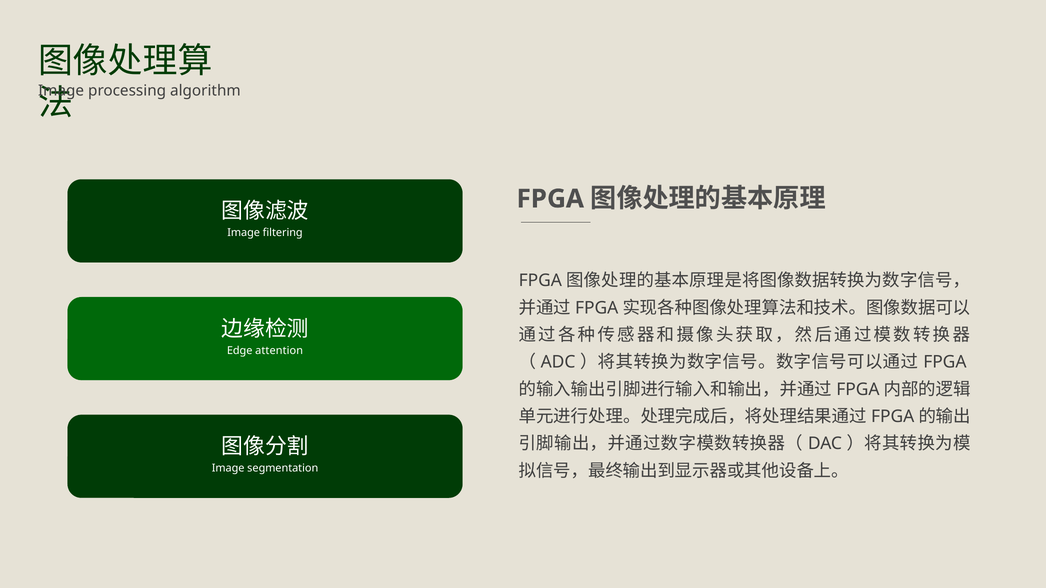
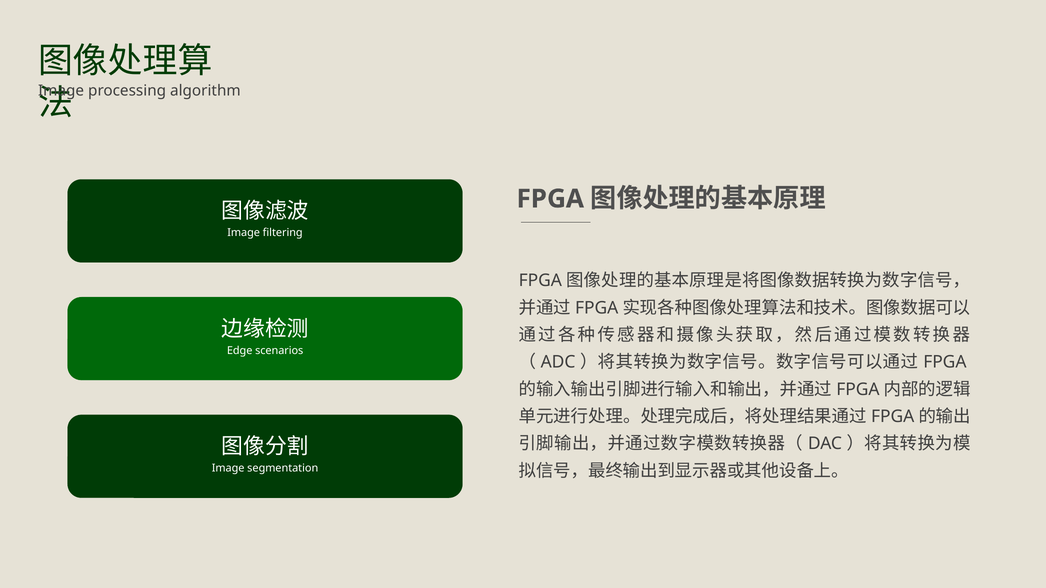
attention: attention -> scenarios
